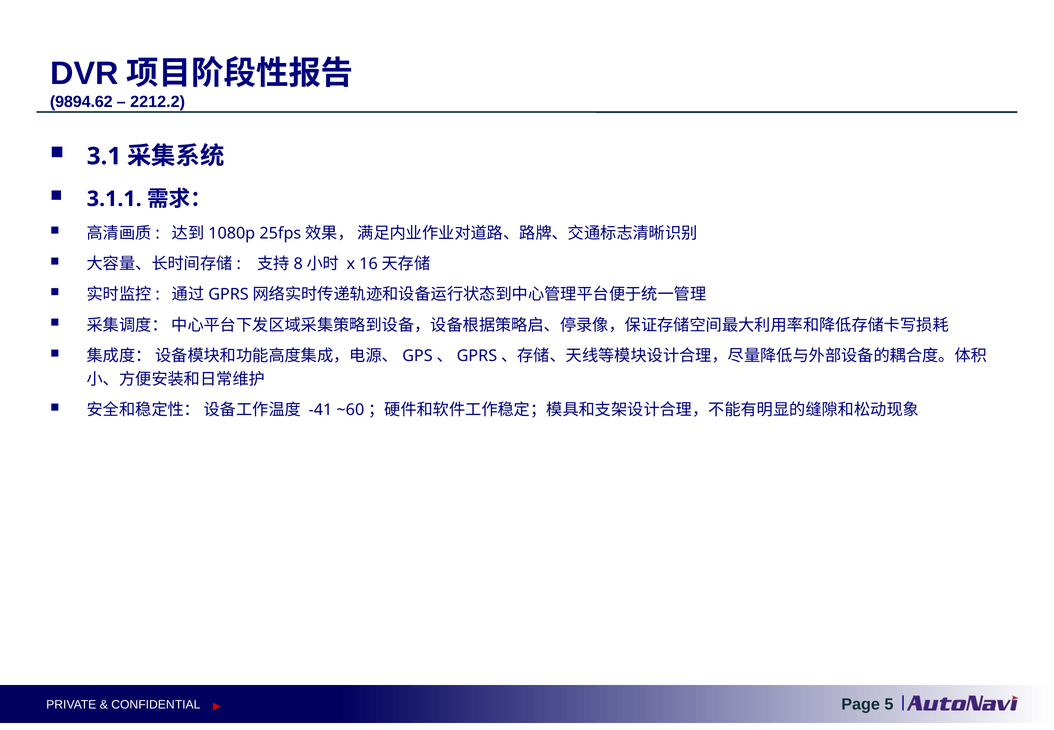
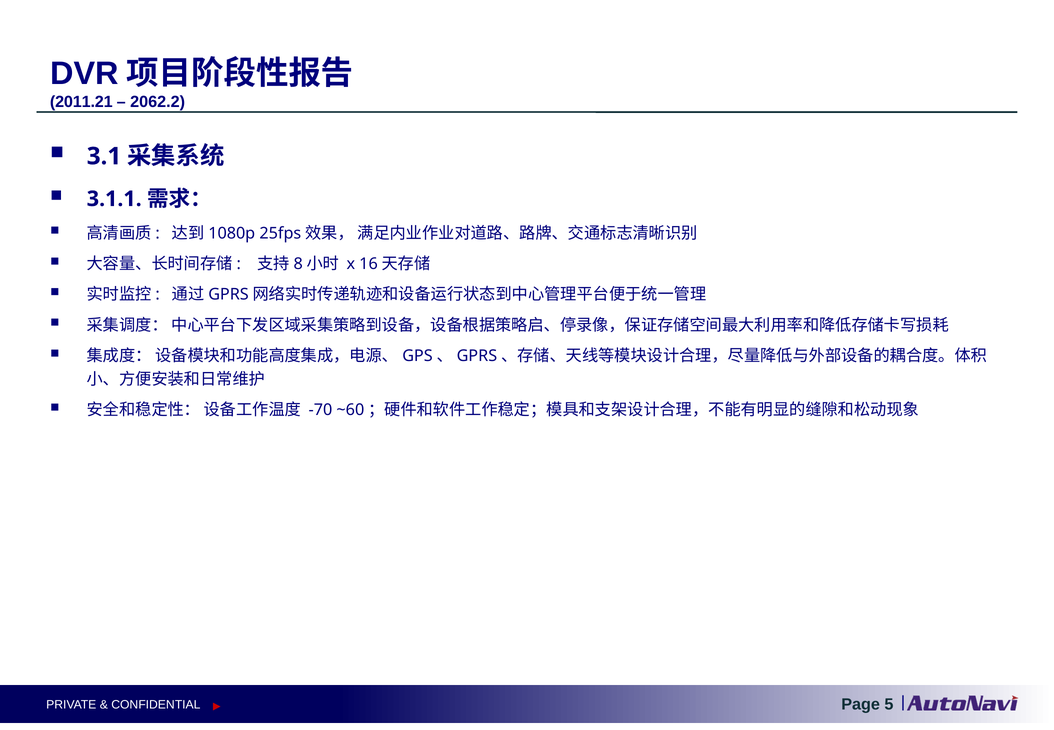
9894.62: 9894.62 -> 2011.21
2212.2: 2212.2 -> 2062.2
-41: -41 -> -70
